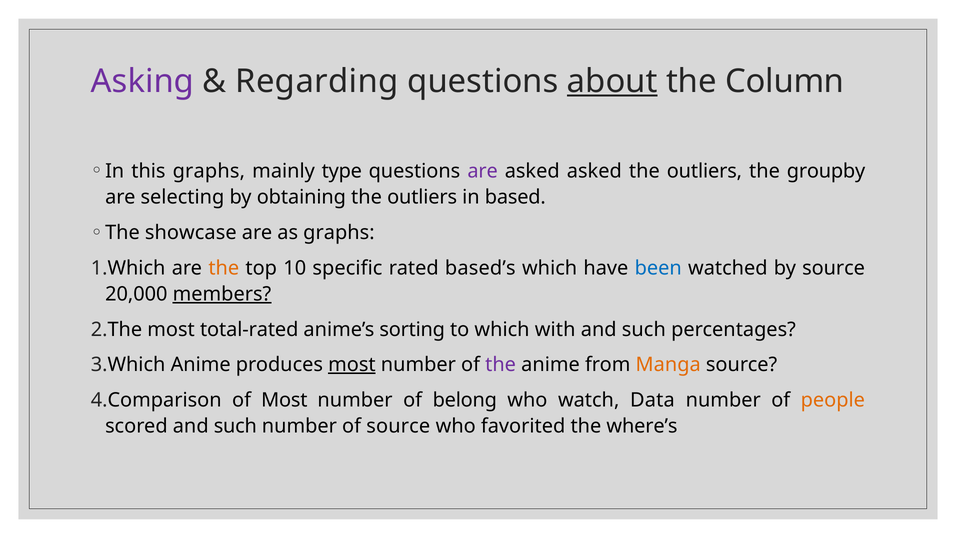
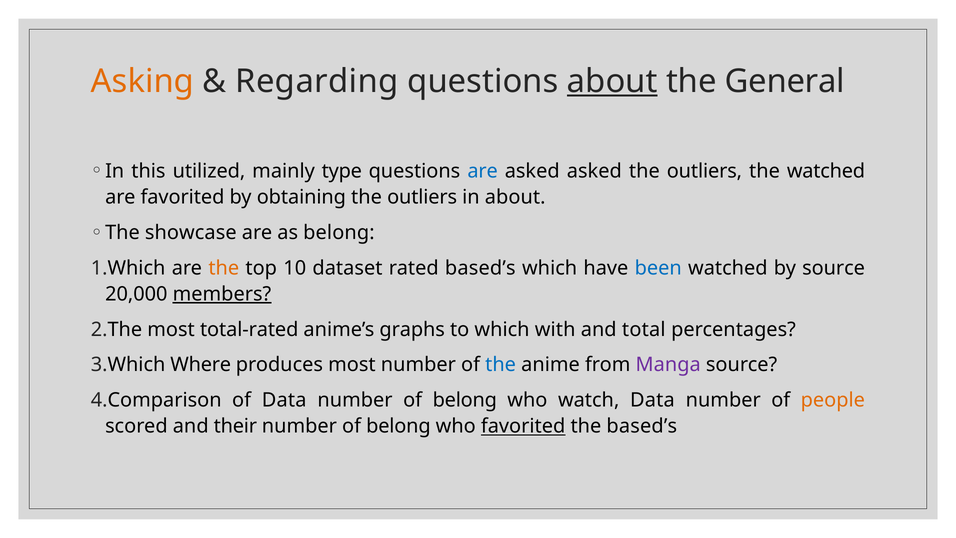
Asking colour: purple -> orange
Column: Column -> General
this graphs: graphs -> utilized
are at (483, 171) colour: purple -> blue
the groupby: groupby -> watched
are selecting: selecting -> favorited
in based: based -> about
as graphs: graphs -> belong
specific: specific -> dataset
sorting: sorting -> graphs
such at (644, 329): such -> total
Anime at (201, 365): Anime -> Where
most at (352, 365) underline: present -> none
the at (501, 365) colour: purple -> blue
Manga colour: orange -> purple
of Most: Most -> Data
scored and such: such -> their
source at (398, 426): source -> belong
favorited at (523, 426) underline: none -> present
the where’s: where’s -> based’s
